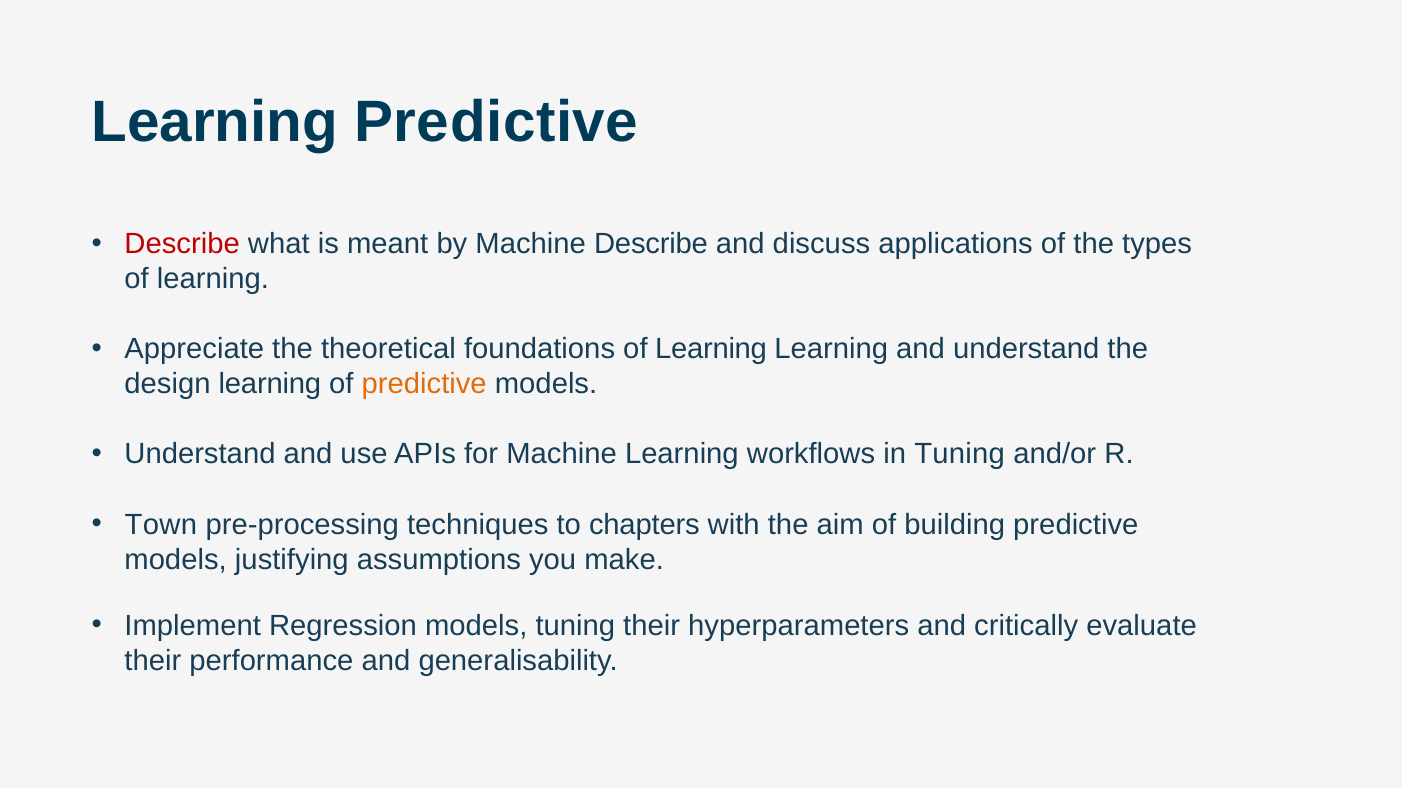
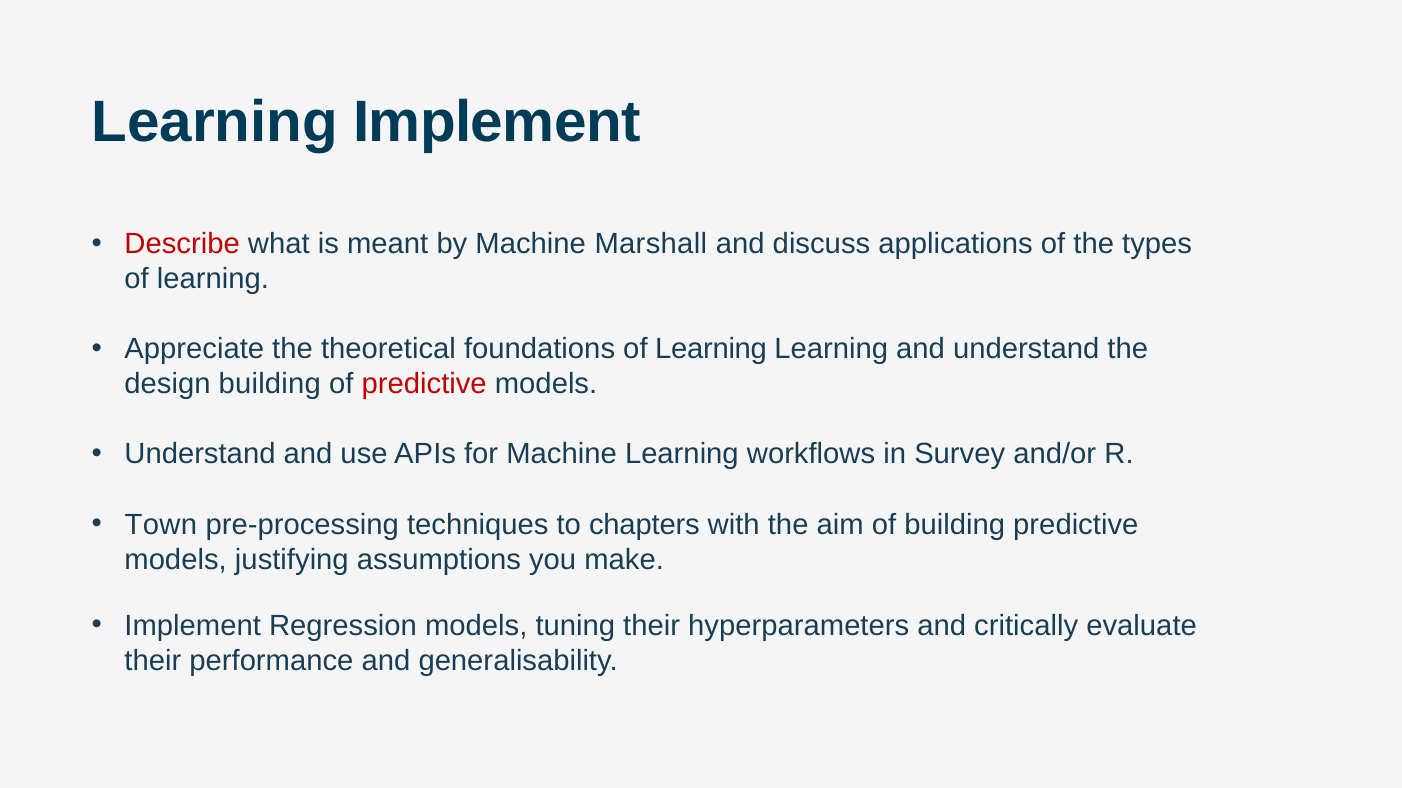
Learning Predictive: Predictive -> Implement
Machine Describe: Describe -> Marshall
design learning: learning -> building
predictive at (424, 385) colour: orange -> red
in Tuning: Tuning -> Survey
